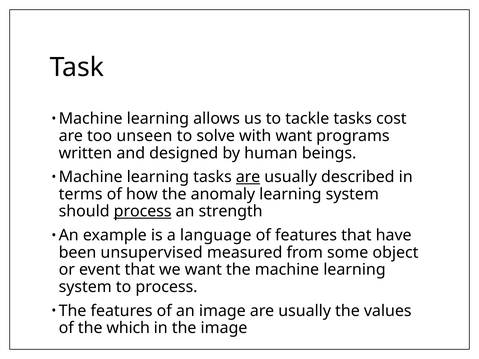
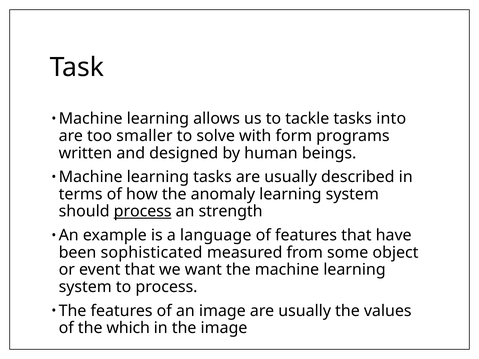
cost: cost -> into
unseen: unseen -> smaller
with want: want -> form
are at (248, 177) underline: present -> none
unsupervised: unsupervised -> sophisticated
